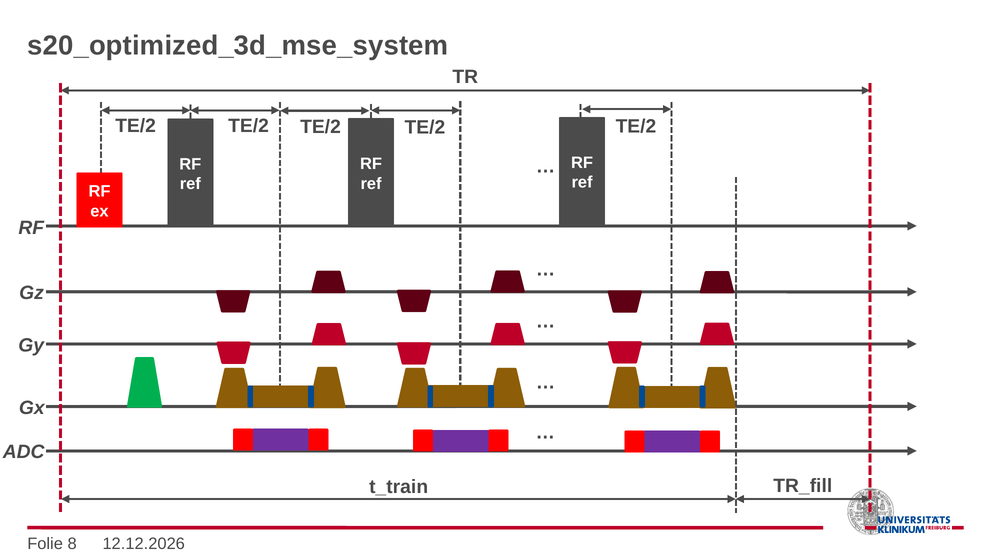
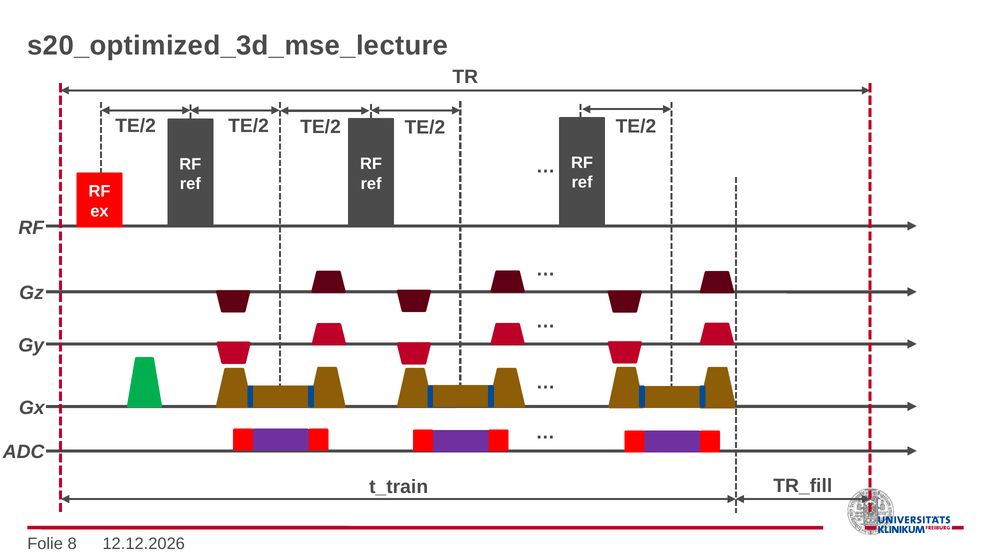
s20_optimized_3d_mse_system: s20_optimized_3d_mse_system -> s20_optimized_3d_mse_lecture
